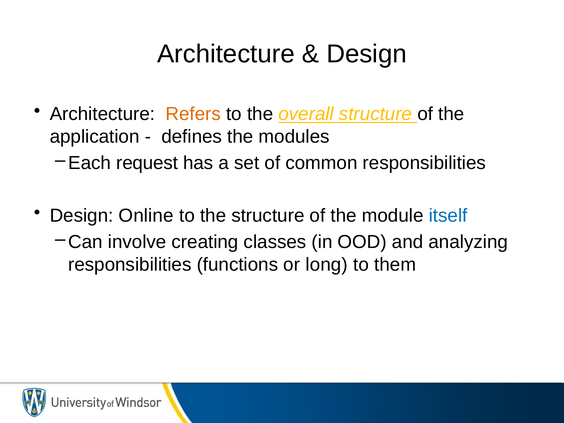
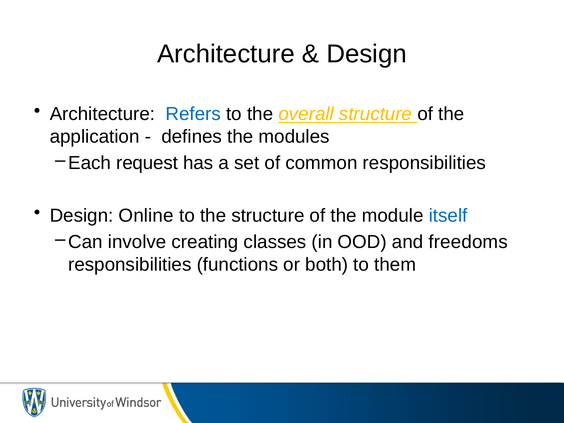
Refers colour: orange -> blue
analyzing: analyzing -> freedoms
long: long -> both
